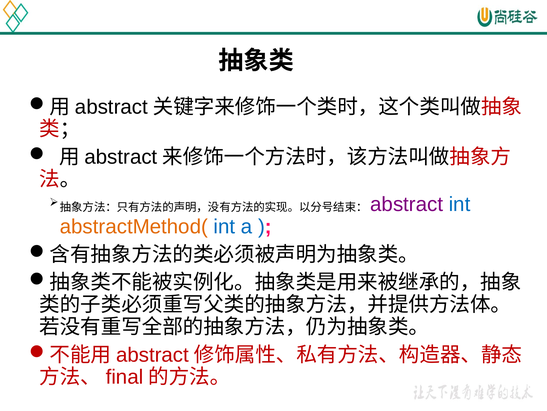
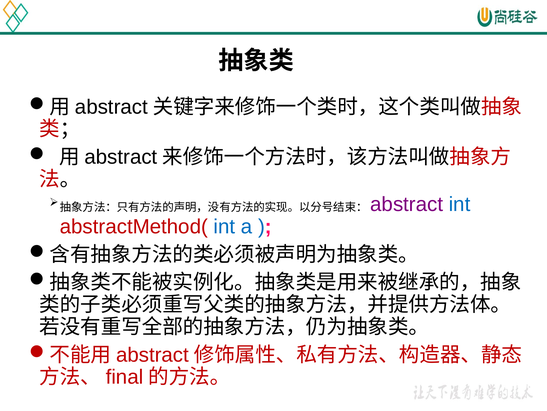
abstractMethod( colour: orange -> red
